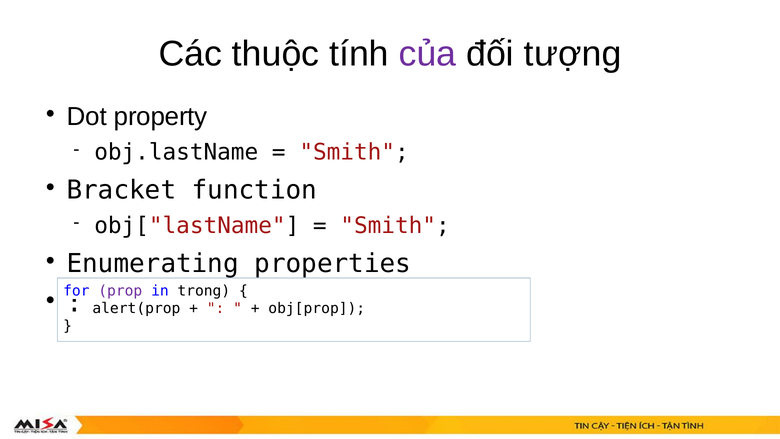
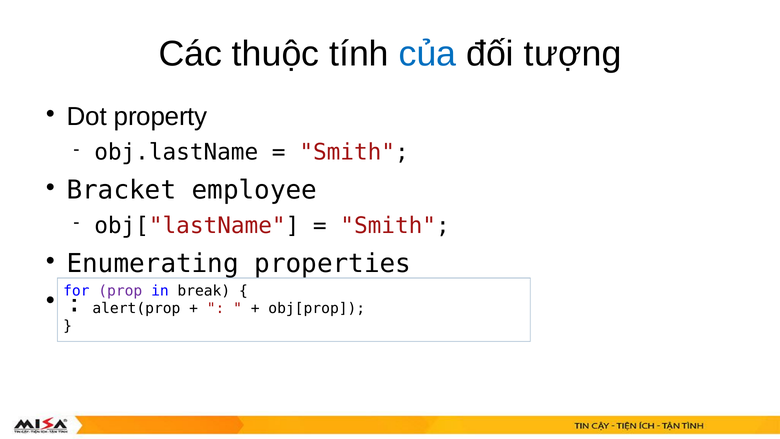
của colour: purple -> blue
function: function -> employee
trong: trong -> break
